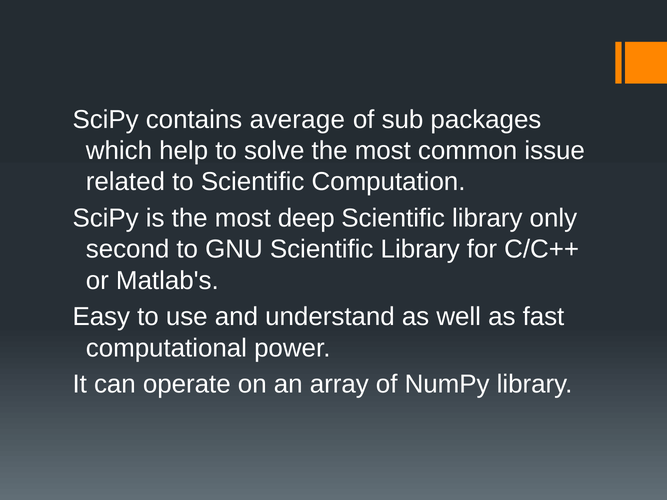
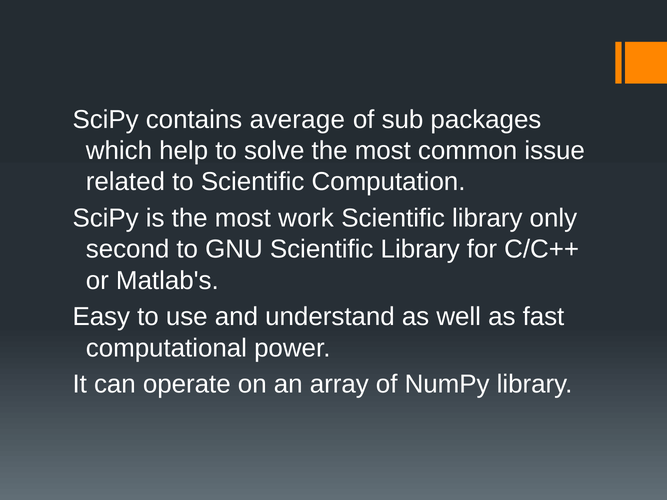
deep: deep -> work
